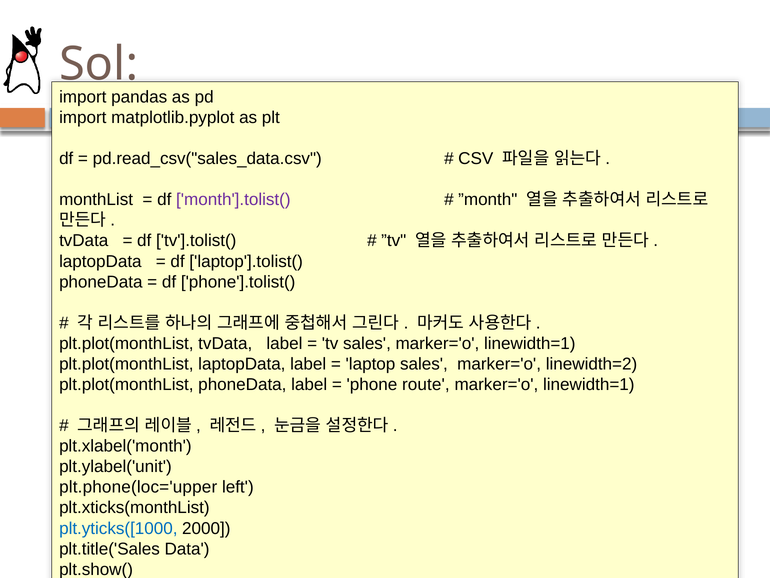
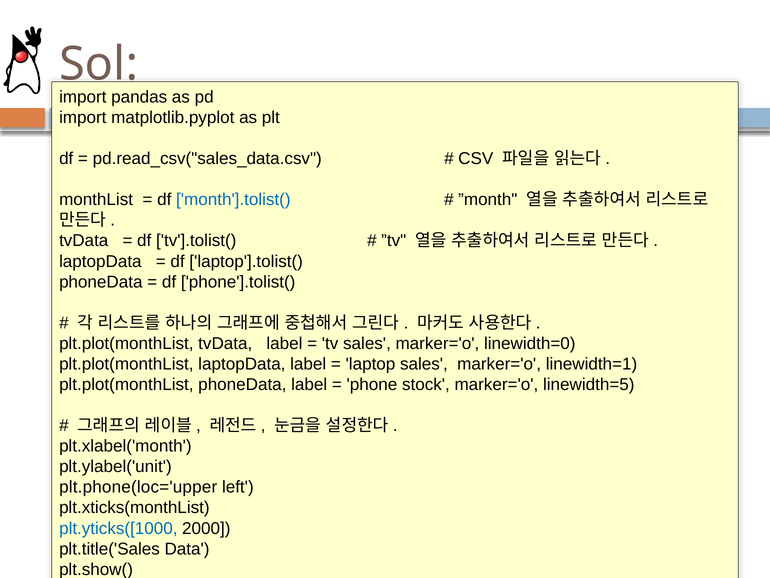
month'].tolist( colour: purple -> blue
sales marker='o linewidth=1: linewidth=1 -> linewidth=0
linewidth=2: linewidth=2 -> linewidth=1
route: route -> stock
linewidth=1 at (589, 384): linewidth=1 -> linewidth=5
